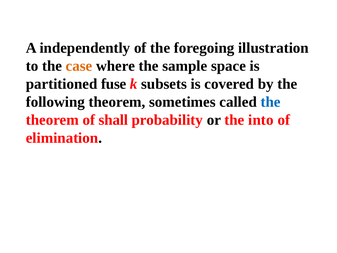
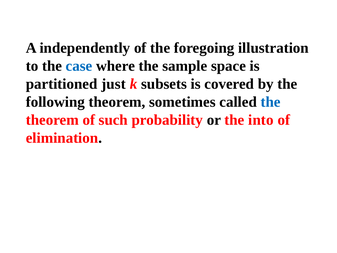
case colour: orange -> blue
fuse: fuse -> just
shall: shall -> such
